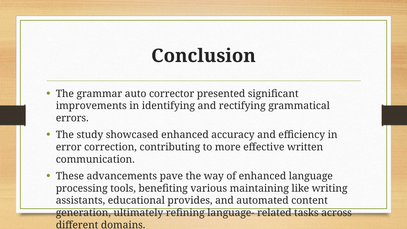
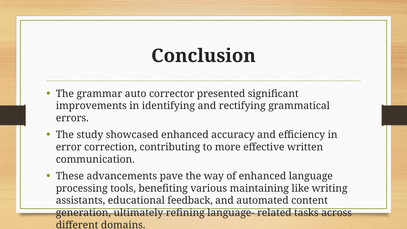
provides: provides -> feedback
